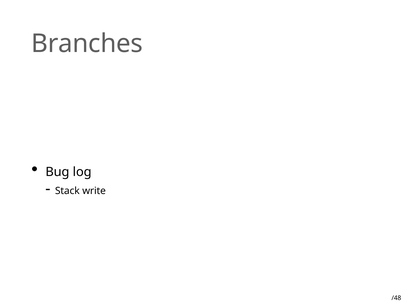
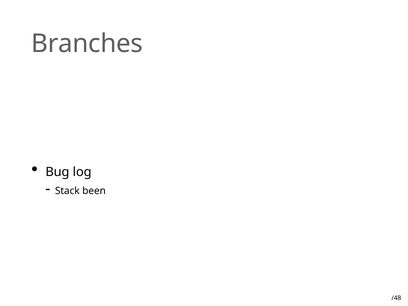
write: write -> been
